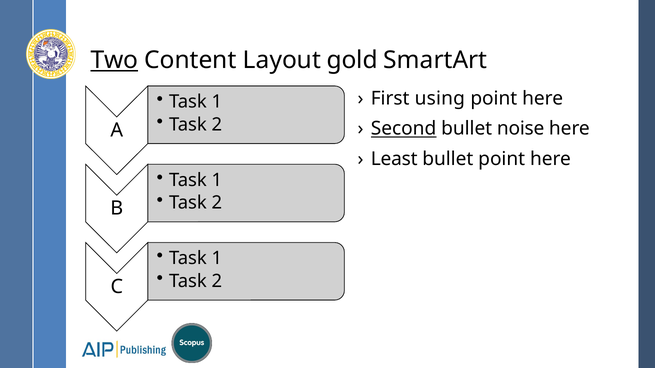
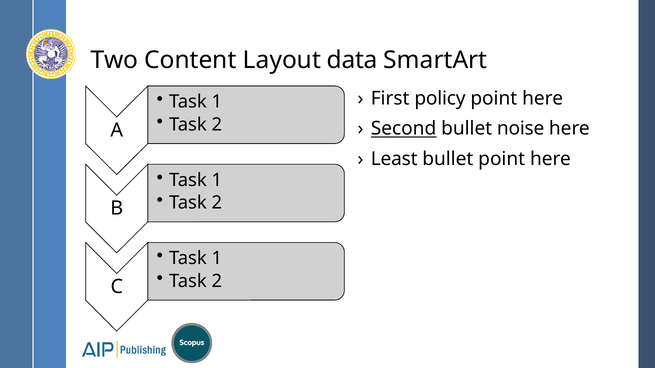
Two underline: present -> none
gold: gold -> data
using: using -> policy
